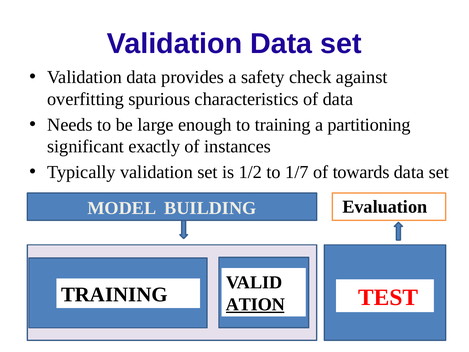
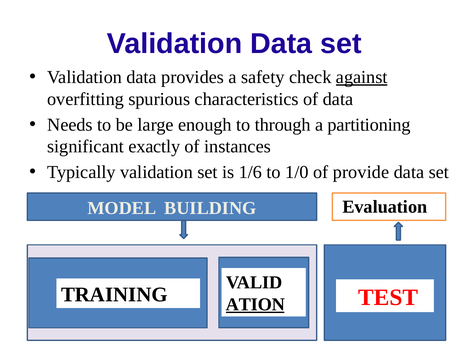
against underline: none -> present
to training: training -> through
1/2: 1/2 -> 1/6
1/7: 1/7 -> 1/0
towards: towards -> provide
